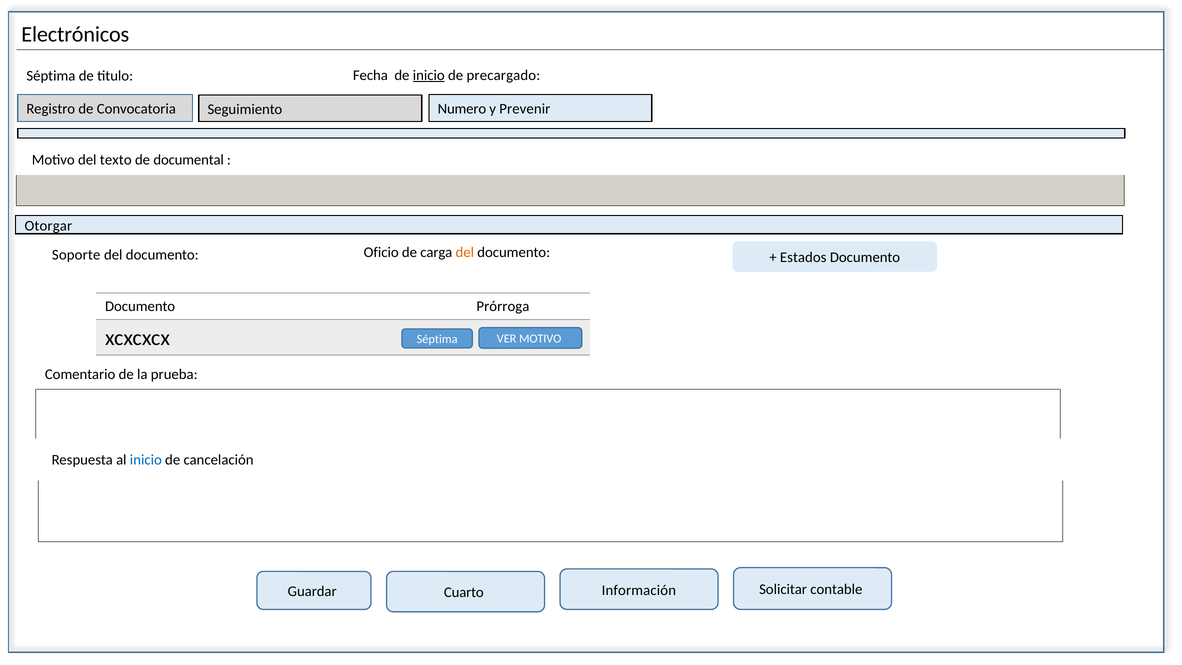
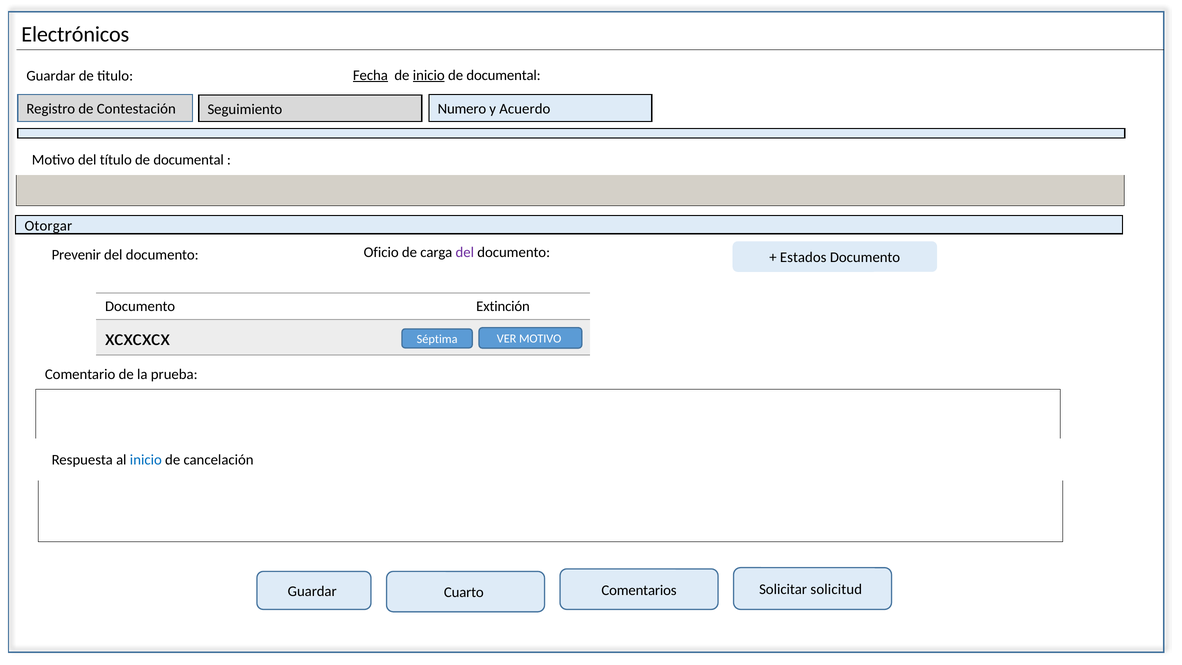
Fecha underline: none -> present
precargado at (503, 75): precargado -> documental
Séptima at (51, 76): Séptima -> Guardar
Convocatoria: Convocatoria -> Contestación
Prevenir: Prevenir -> Acuerdo
texto: texto -> título
del at (465, 252) colour: orange -> purple
Soporte: Soporte -> Prevenir
Prórroga: Prórroga -> Extinción
Información: Información -> Comentarios
contable: contable -> solicitud
